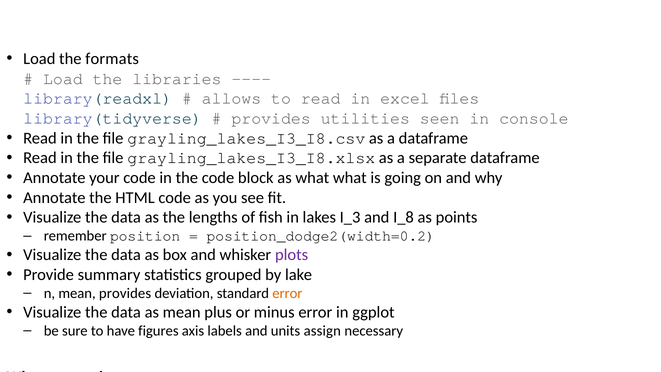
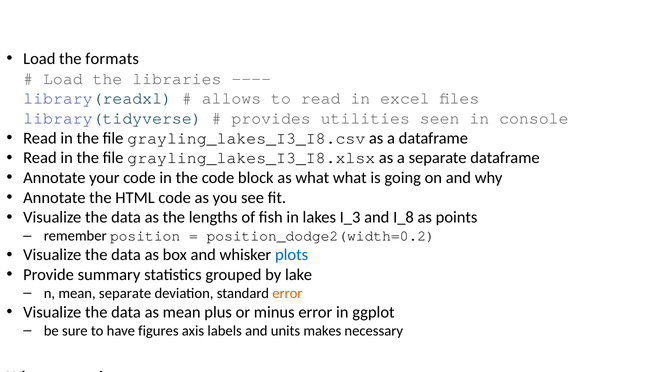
plots colour: purple -> blue
mean provides: provides -> separate
assign: assign -> makes
